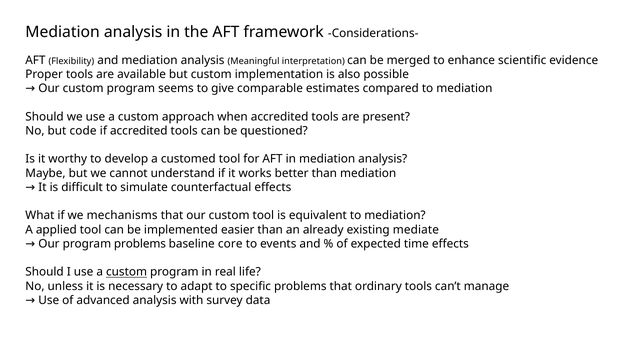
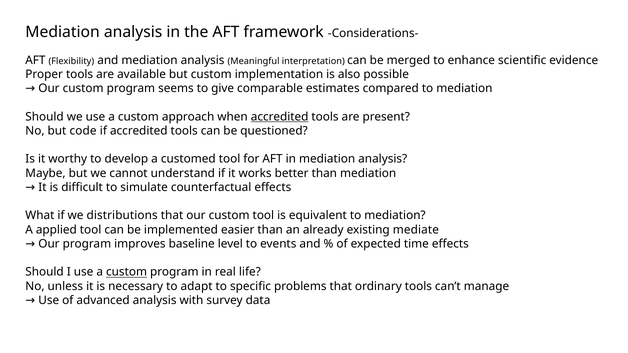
accredited at (280, 117) underline: none -> present
mechanisms: mechanisms -> distributions
program problems: problems -> improves
core: core -> level
